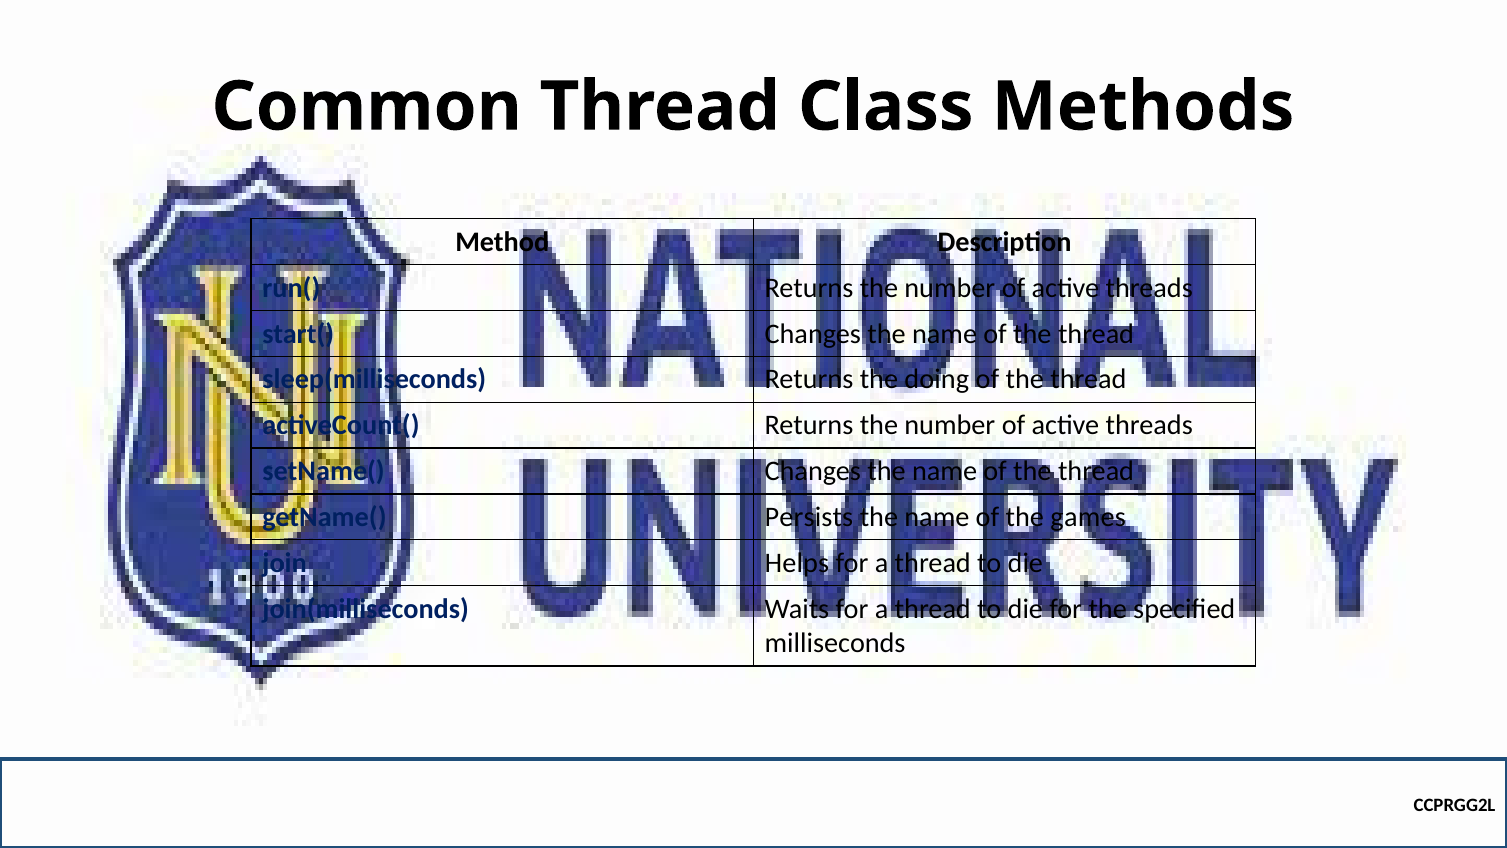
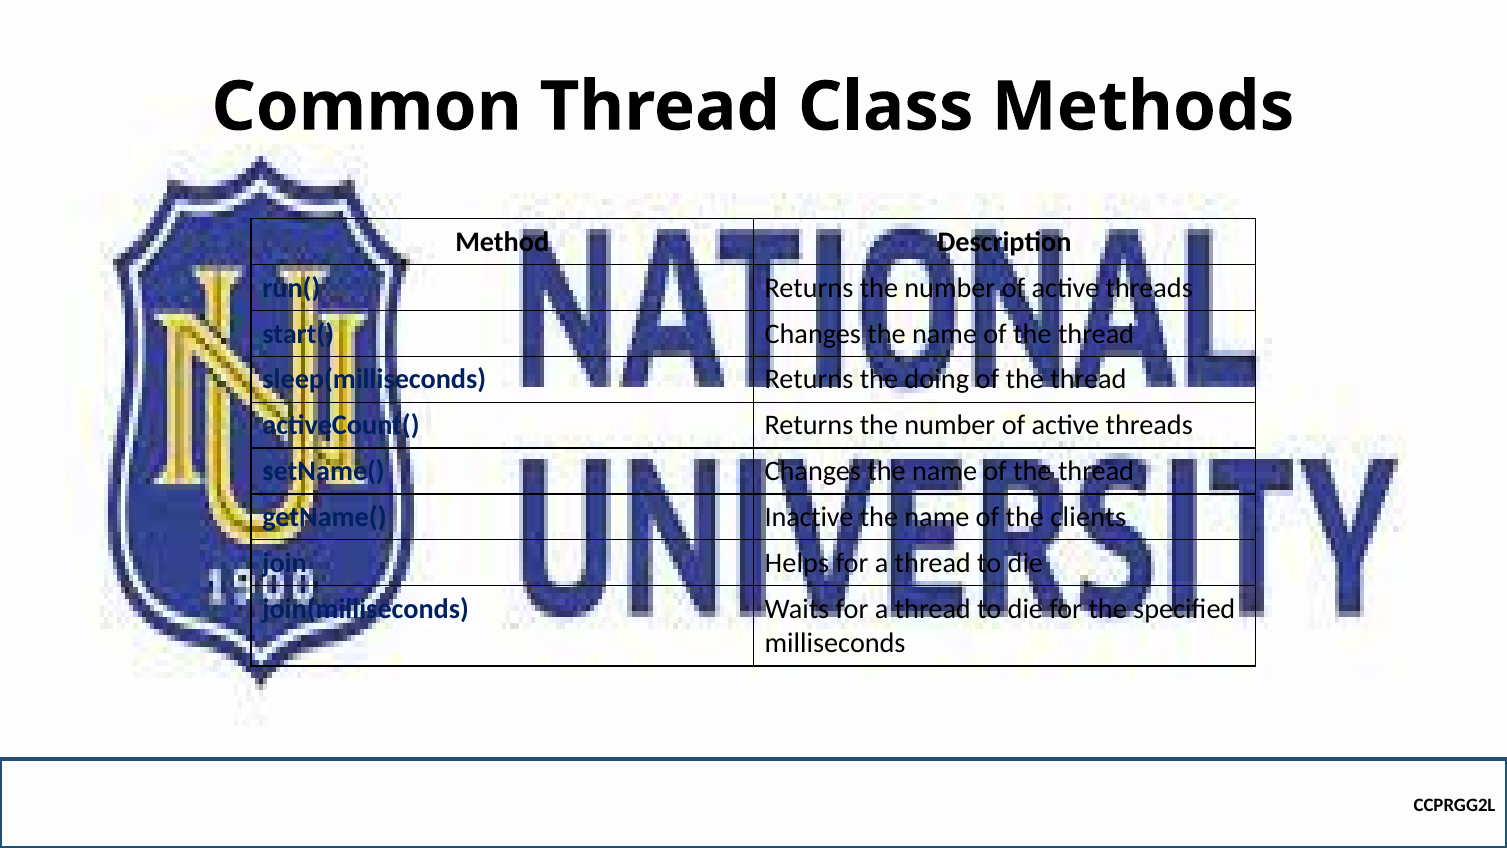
Persists: Persists -> Inactive
games: games -> clients
